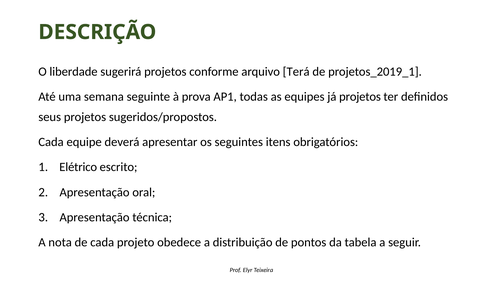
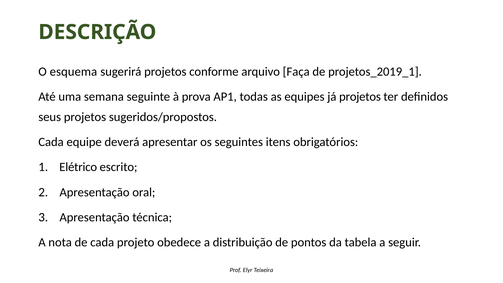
liberdade: liberdade -> esquema
Terá: Terá -> Faça
